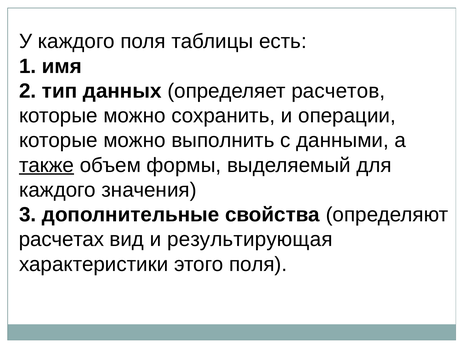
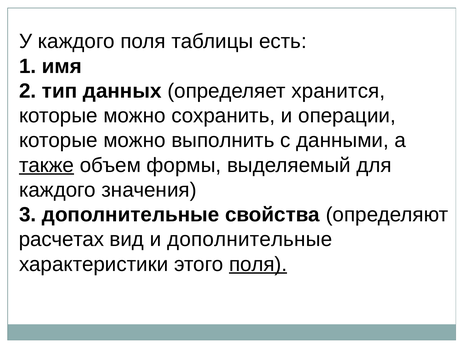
расчетов: расчетов -> хранится
и результирующая: результирующая -> дополнительные
поля at (258, 264) underline: none -> present
